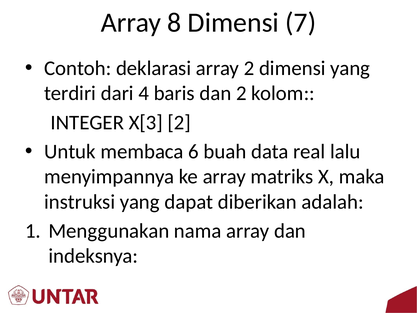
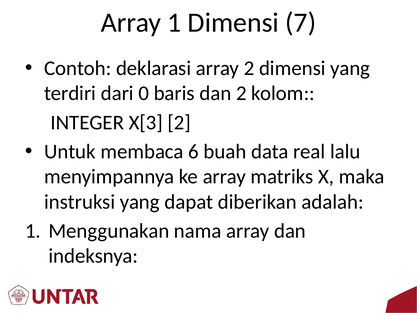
Array 8: 8 -> 1
4: 4 -> 0
